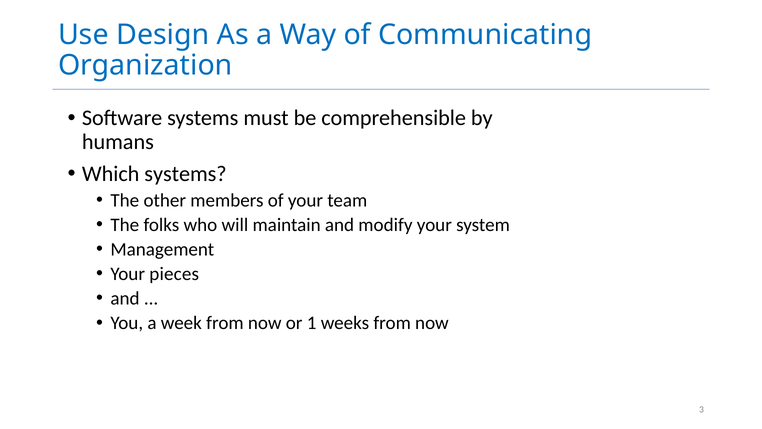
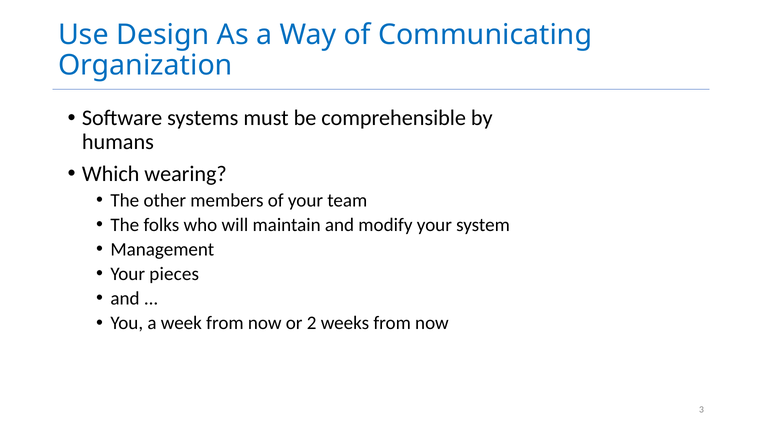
Which systems: systems -> wearing
1: 1 -> 2
